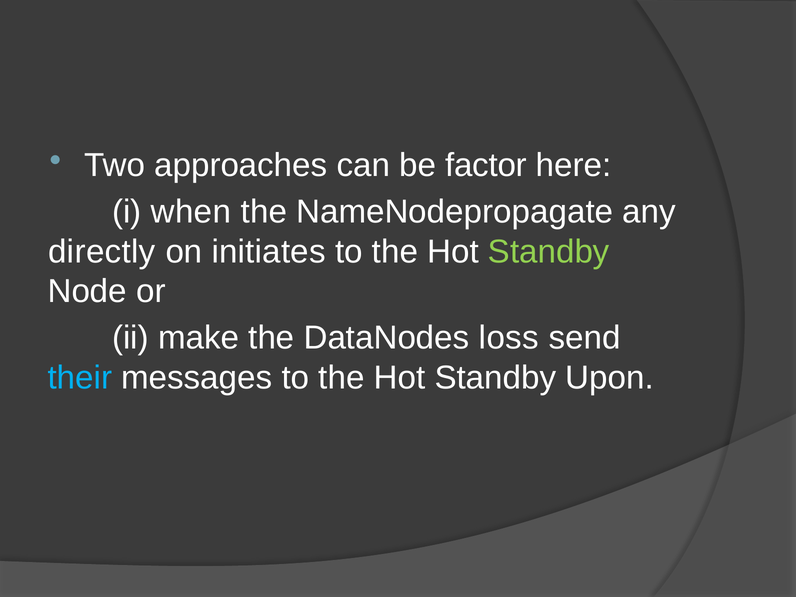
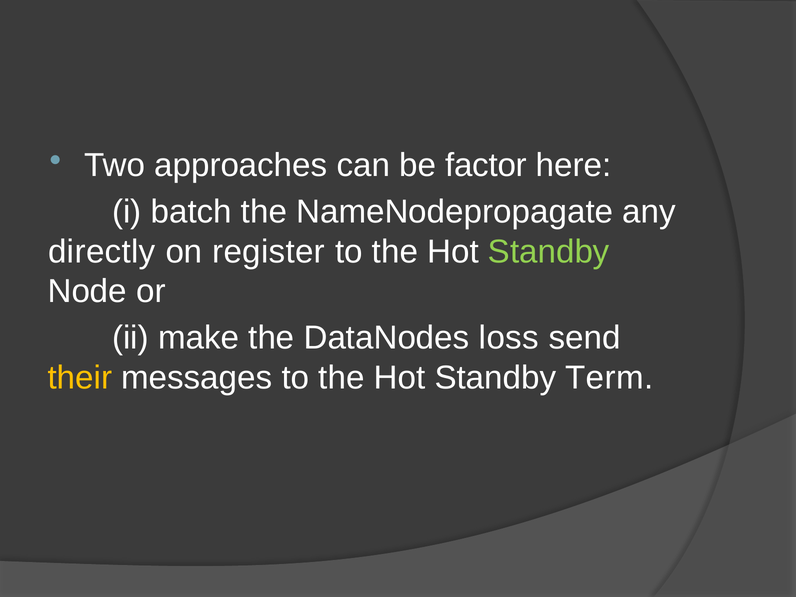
when: when -> batch
initiates: initiates -> register
their colour: light blue -> yellow
Upon: Upon -> Term
